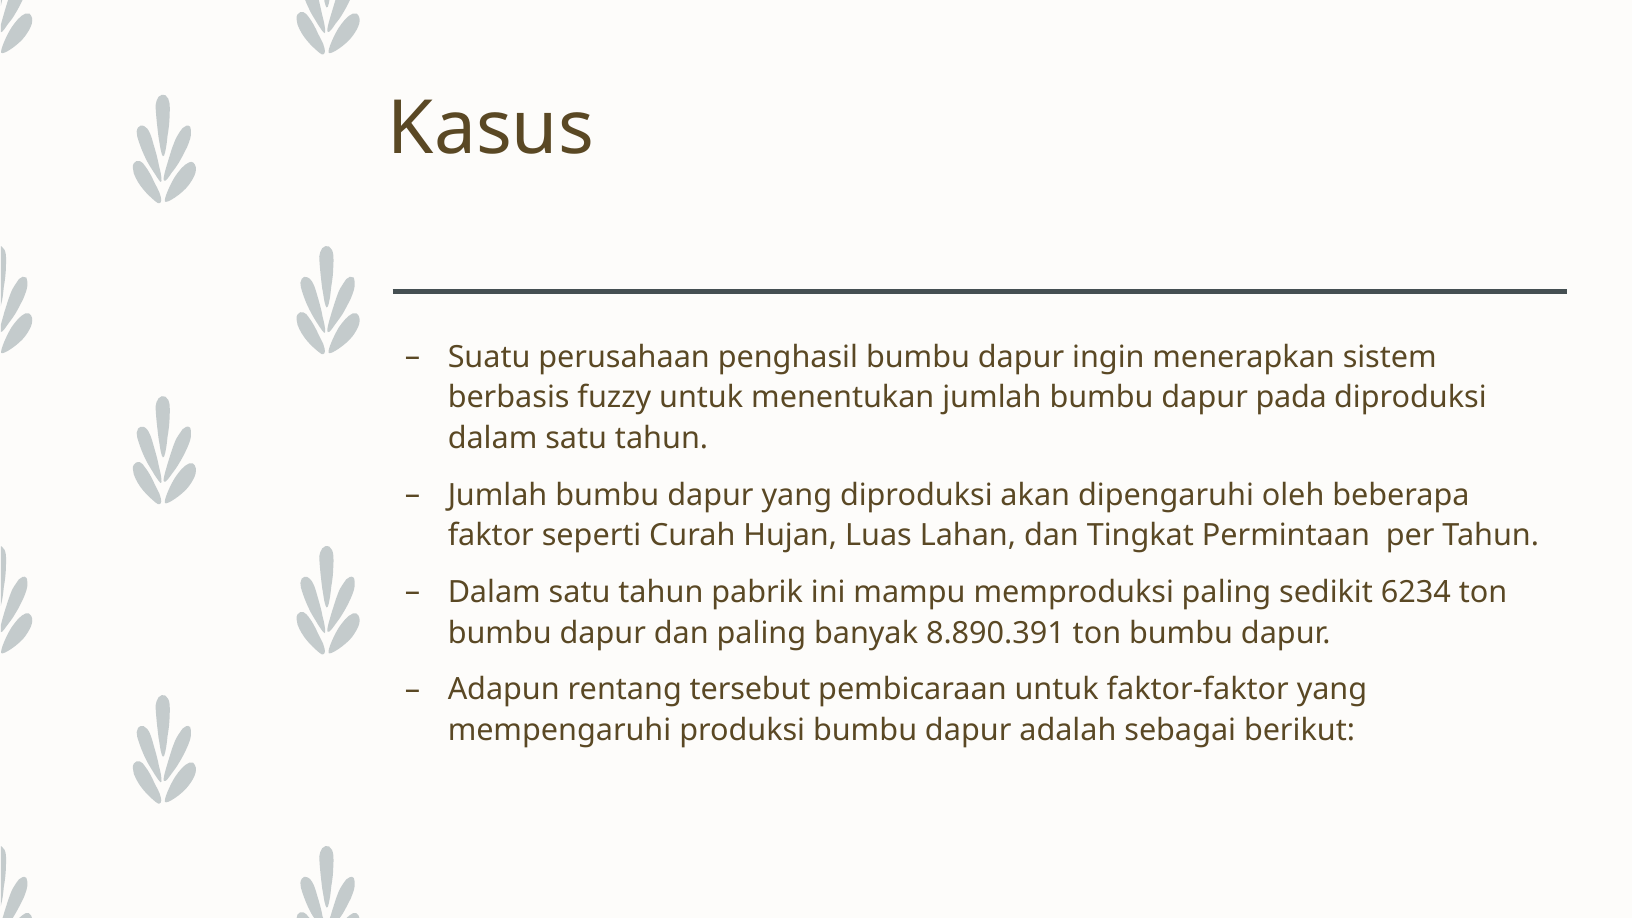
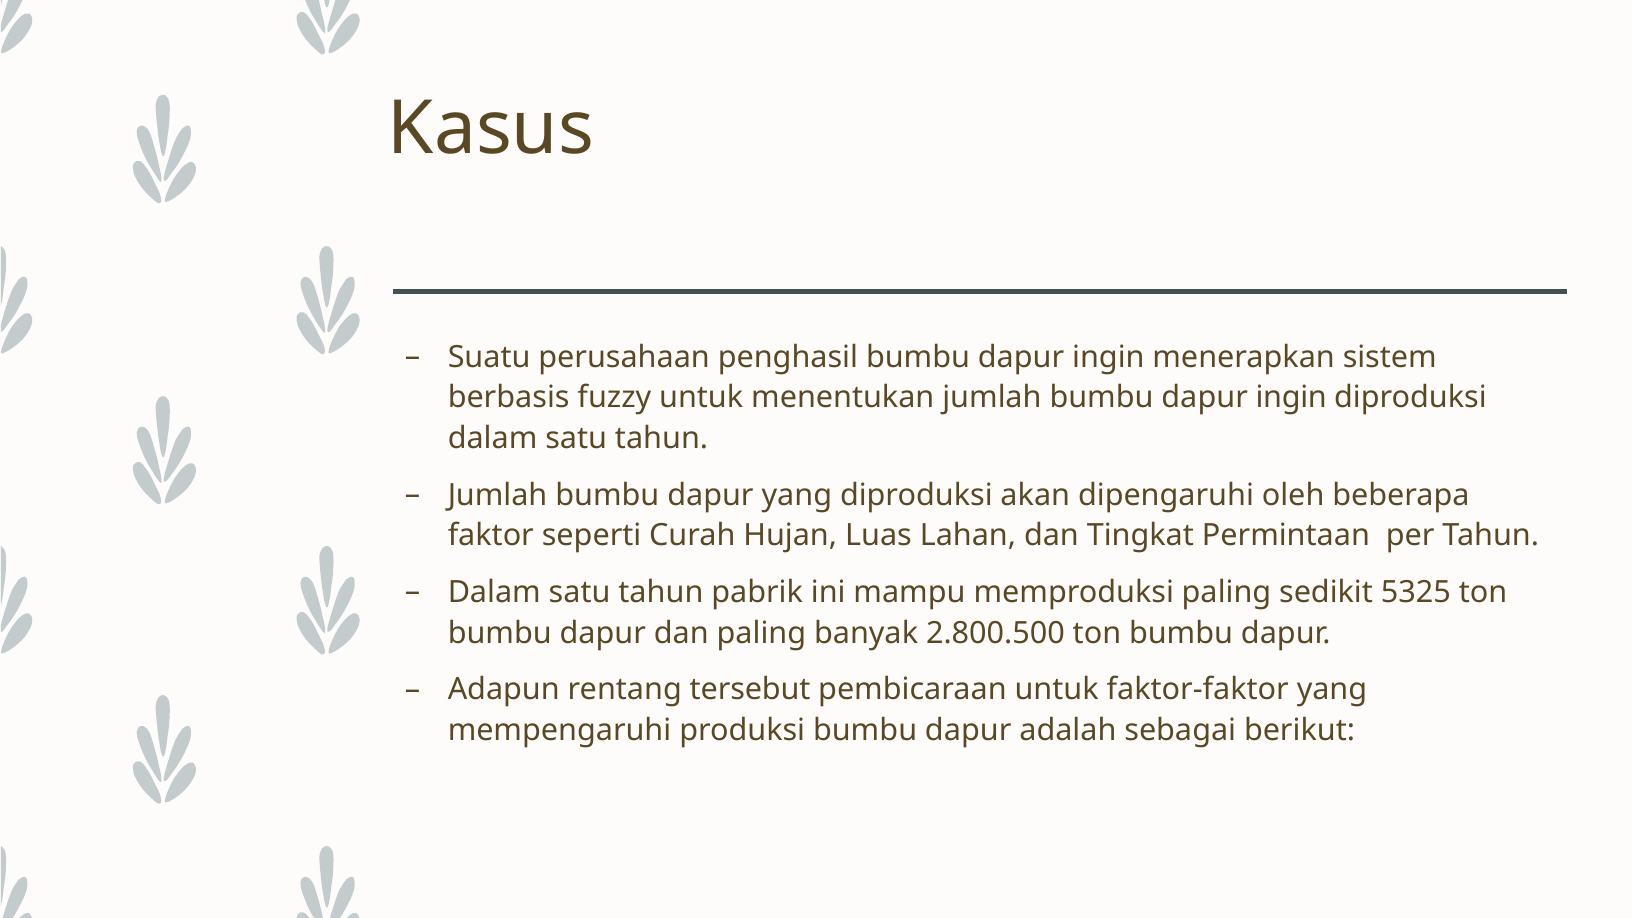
jumlah bumbu dapur pada: pada -> ingin
6234: 6234 -> 5325
8.890.391: 8.890.391 -> 2.800.500
